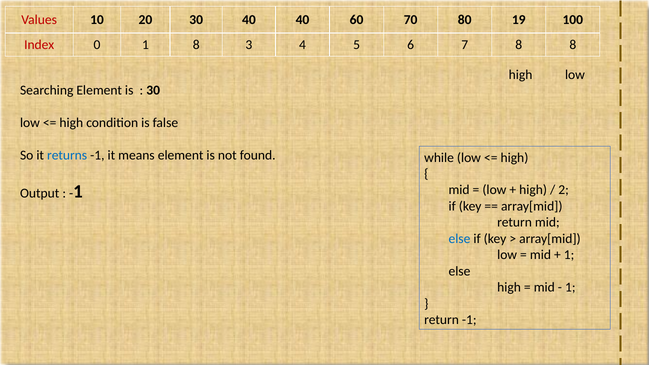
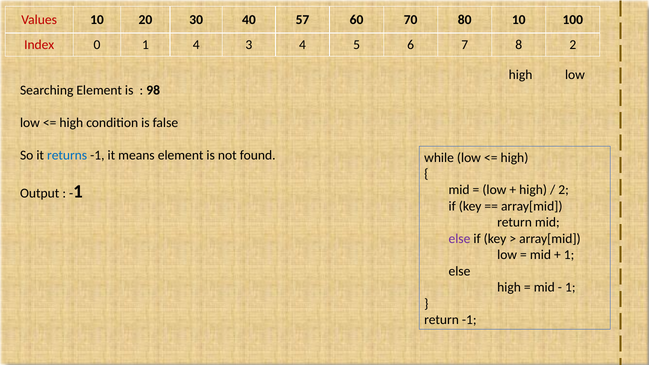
40 40: 40 -> 57
80 19: 19 -> 10
1 8: 8 -> 4
8 8: 8 -> 2
30 at (153, 90): 30 -> 98
else at (459, 239) colour: blue -> purple
